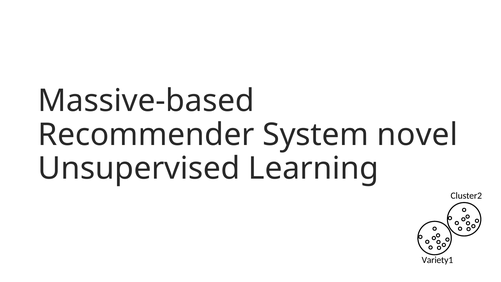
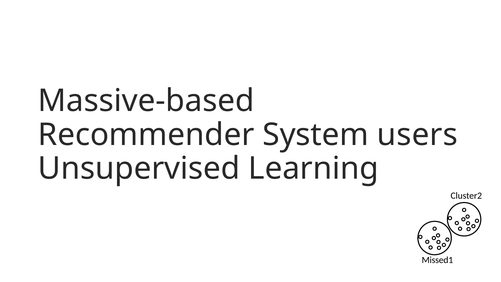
novel: novel -> users
Variety1: Variety1 -> Missed1
